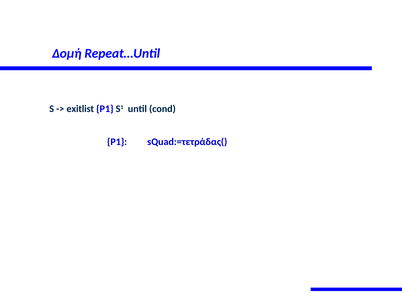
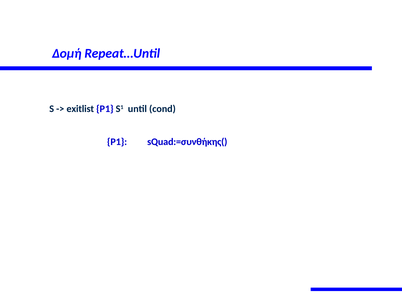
sQuad:=τετράδας(: sQuad:=τετράδας( -> sQuad:=συνθήκης(
